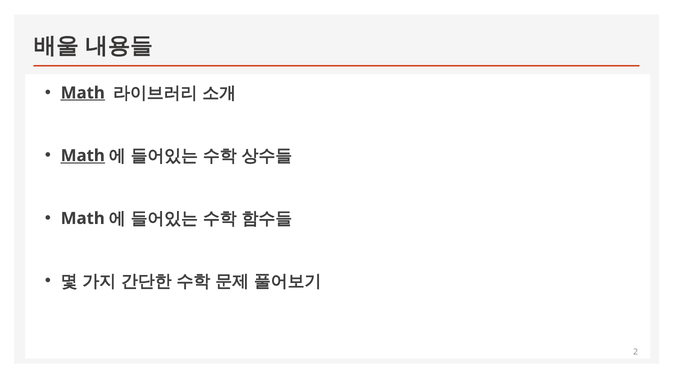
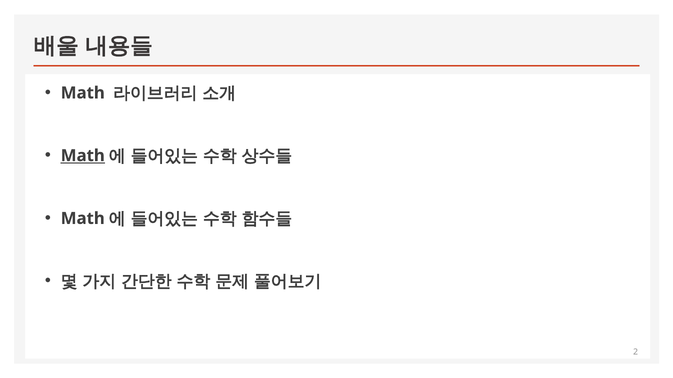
Math at (83, 93) underline: present -> none
